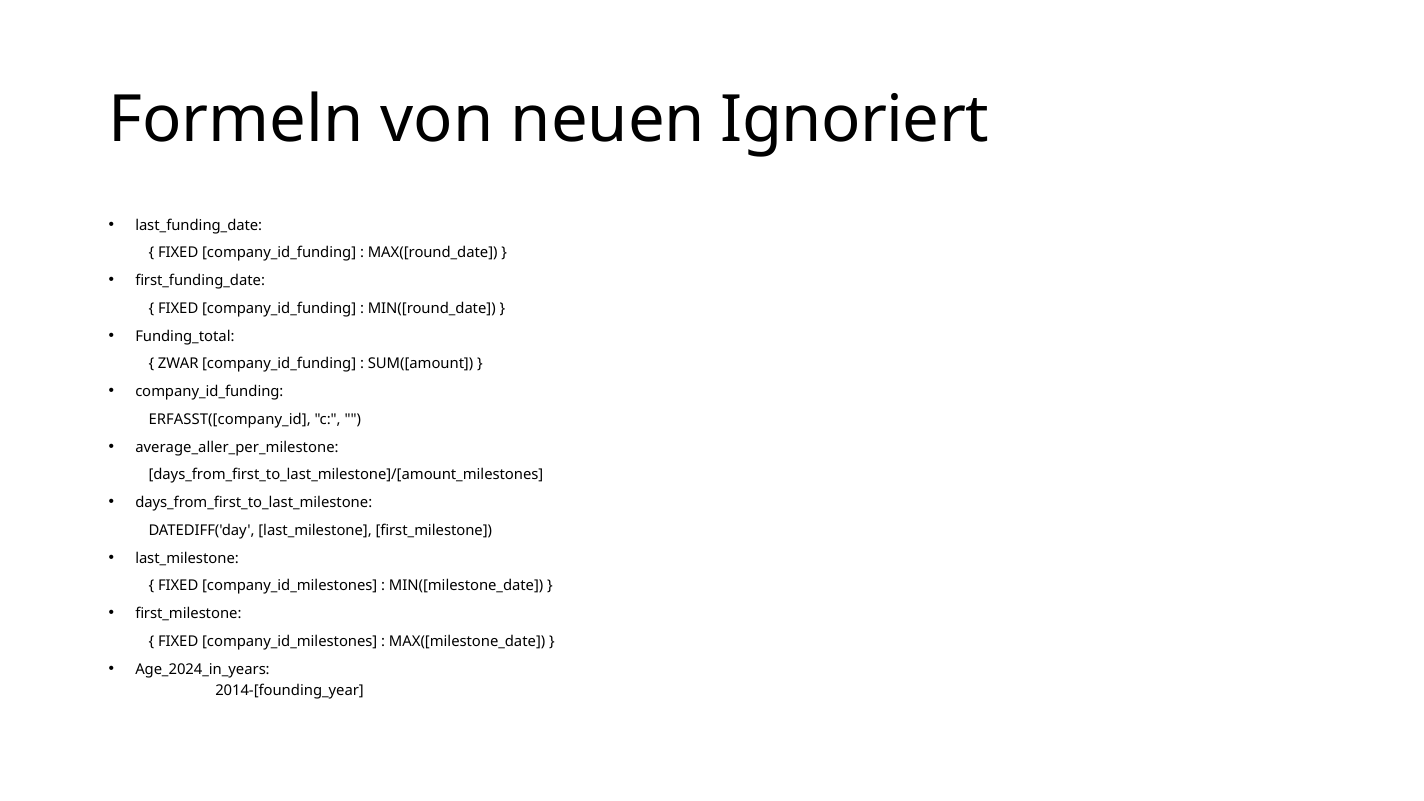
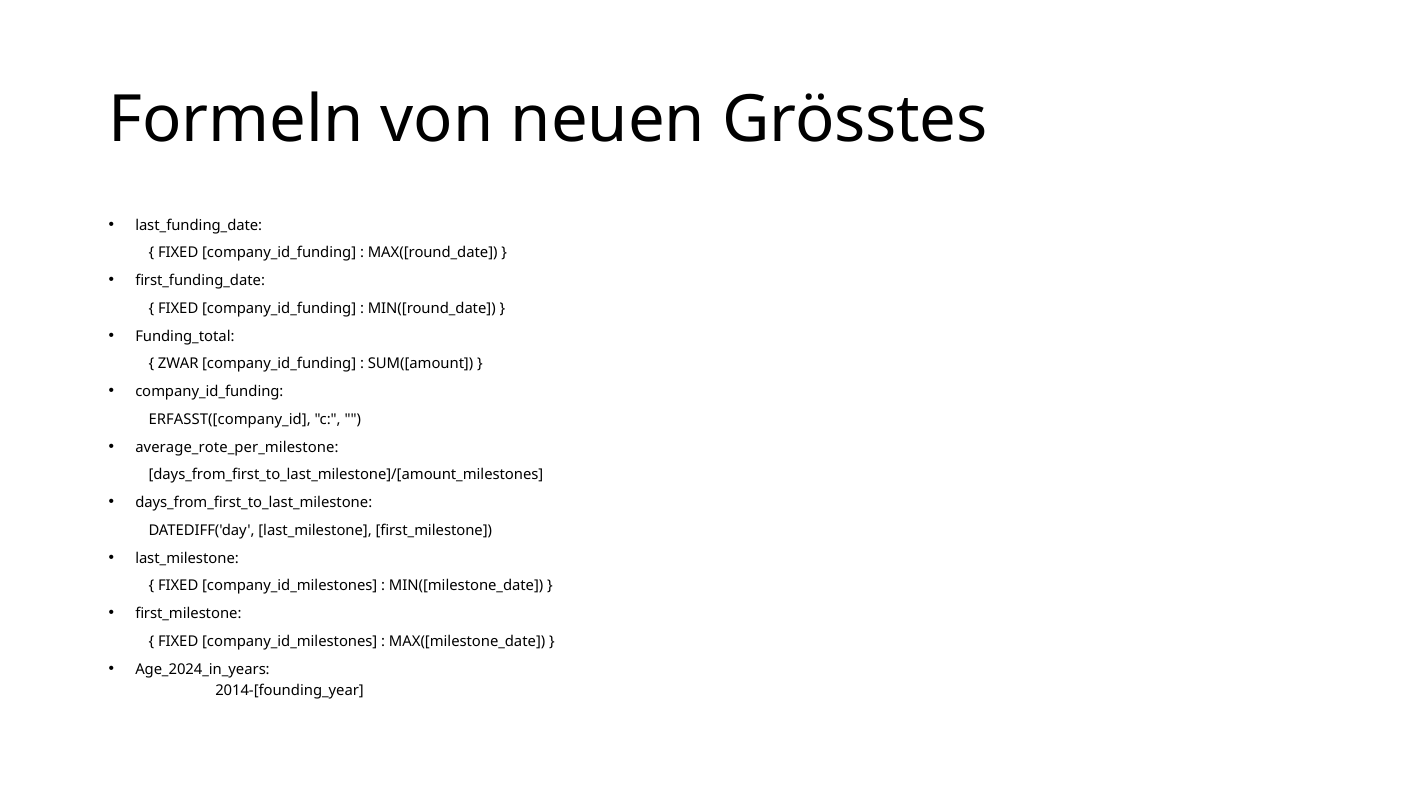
Ignoriert: Ignoriert -> Grösstes
average_aller_per_milestone: average_aller_per_milestone -> average_rote_per_milestone
